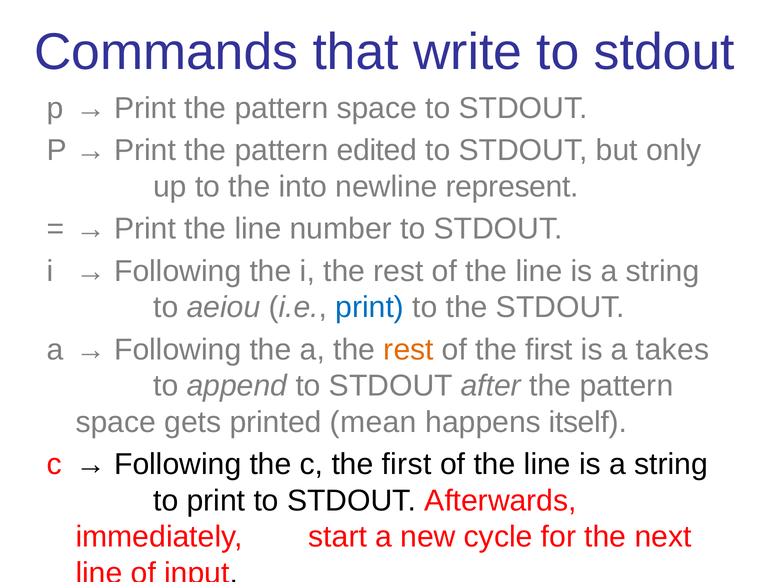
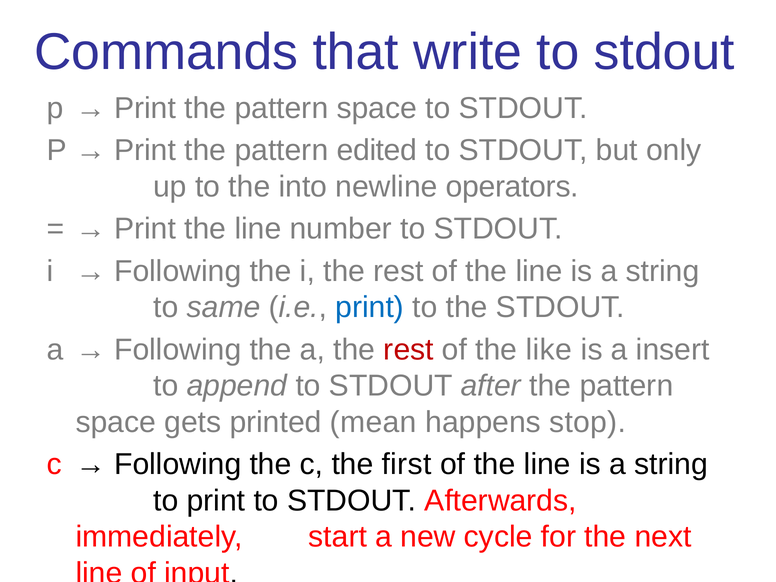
represent: represent -> operators
aeiou: aeiou -> same
rest at (409, 350) colour: orange -> red
of the first: first -> like
takes: takes -> insert
itself: itself -> stop
